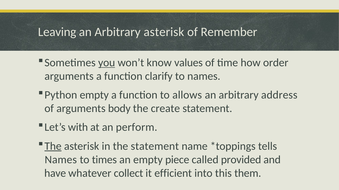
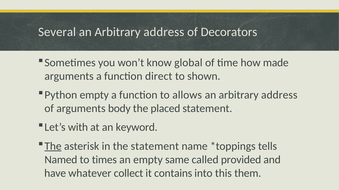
Leaving: Leaving -> Several
asterisk at (164, 32): asterisk -> address
Remember: Remember -> Decorators
you underline: present -> none
values: values -> global
order: order -> made
clarify: clarify -> direct
to names: names -> shown
create: create -> placed
perform: perform -> keyword
Names at (61, 160): Names -> Named
piece: piece -> same
efficient: efficient -> contains
